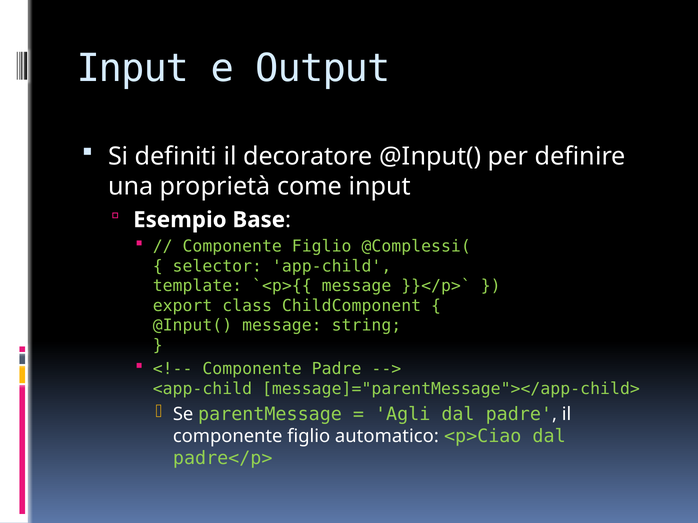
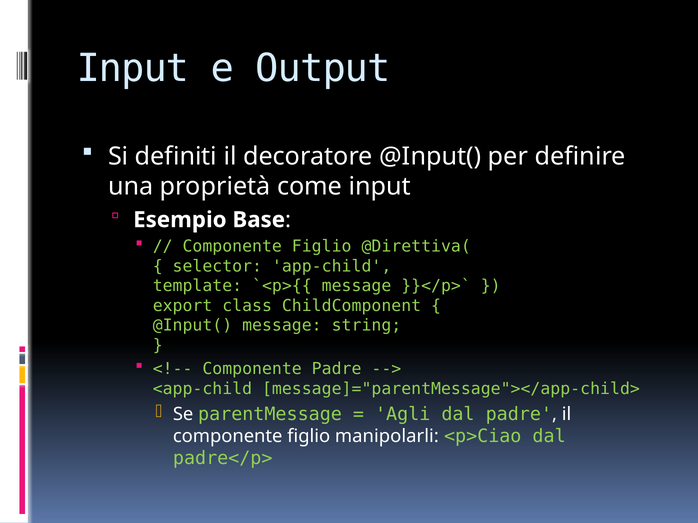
@Complessi(: @Complessi( -> @Direttiva(
automatico: automatico -> manipolarli
